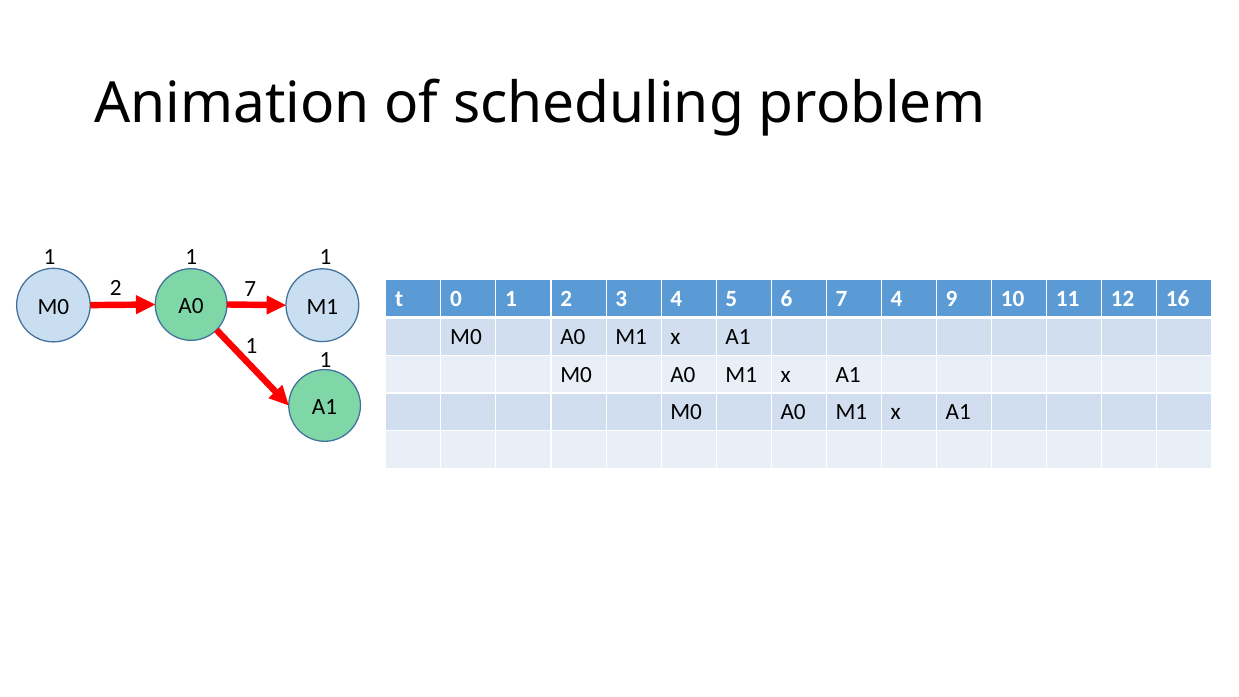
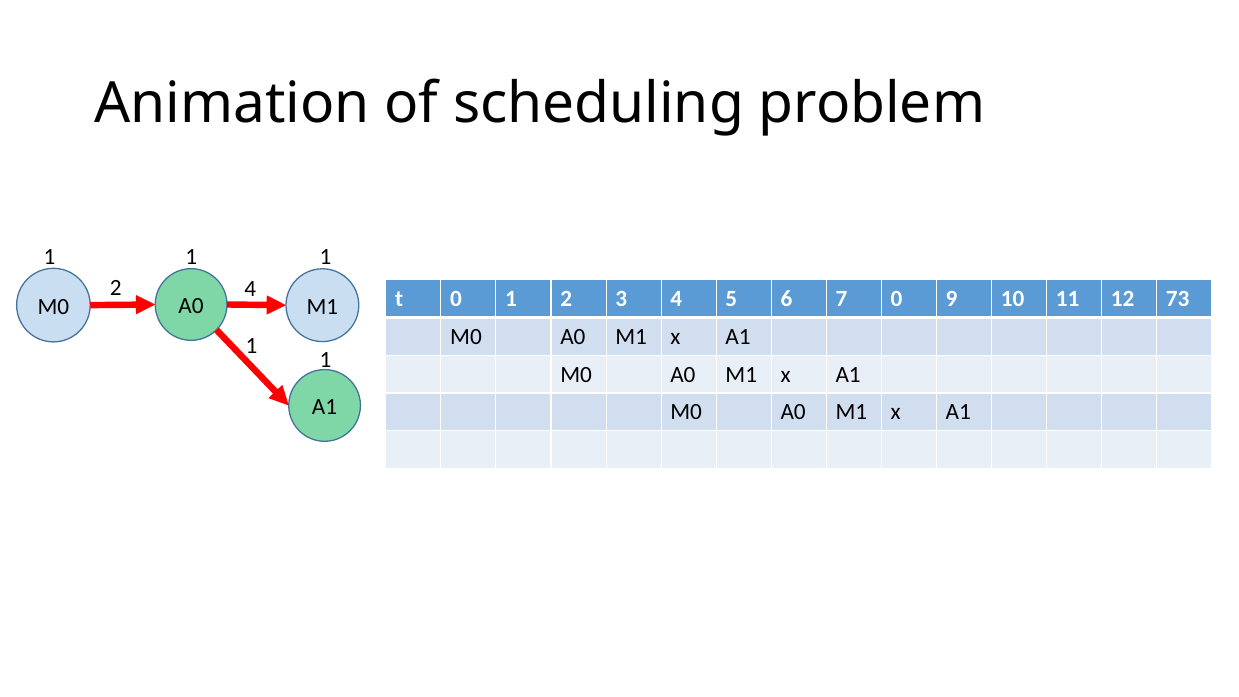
2 7: 7 -> 4
7 4: 4 -> 0
16: 16 -> 73
